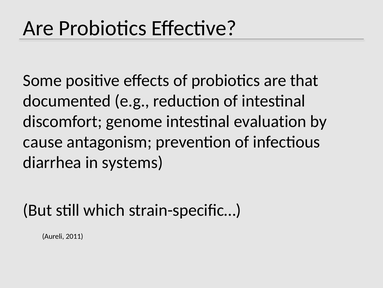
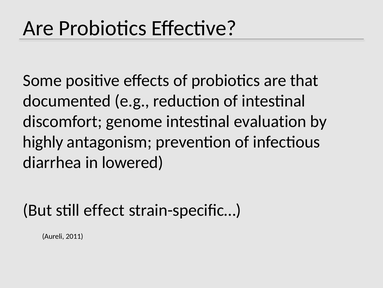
cause: cause -> highly
systems: systems -> lowered
which: which -> effect
